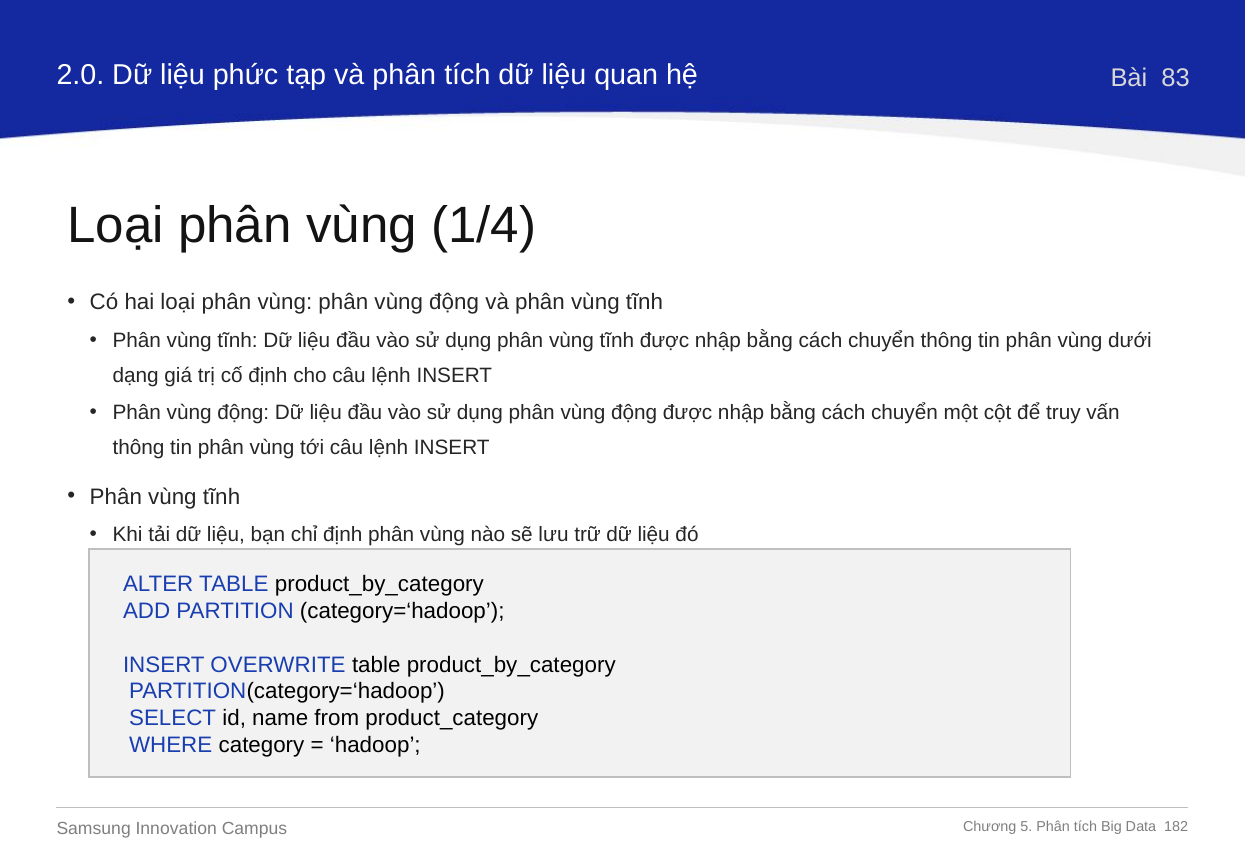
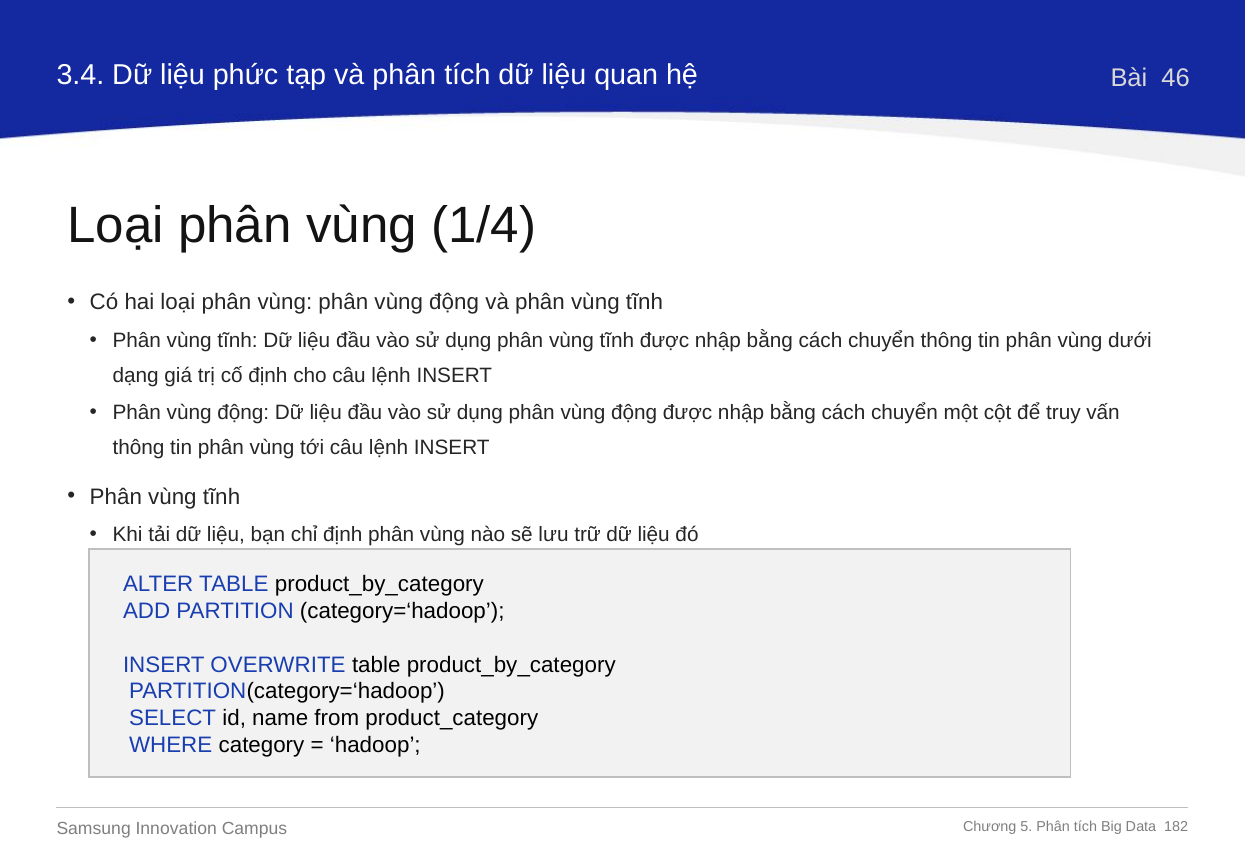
2.0: 2.0 -> 3.4
83: 83 -> 46
